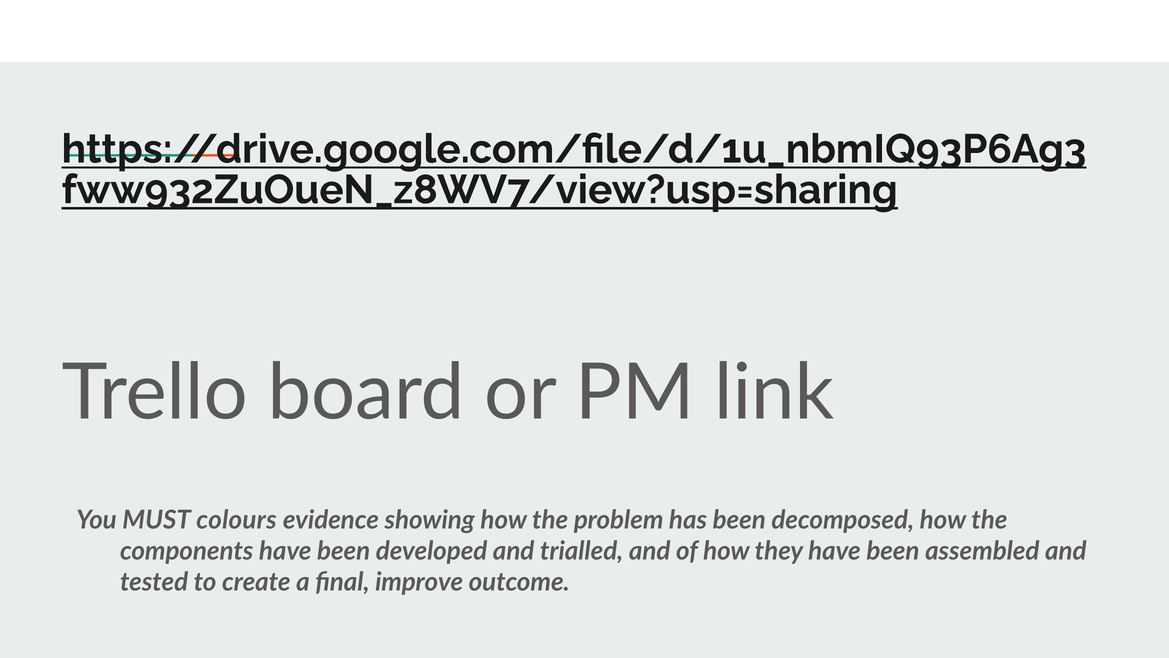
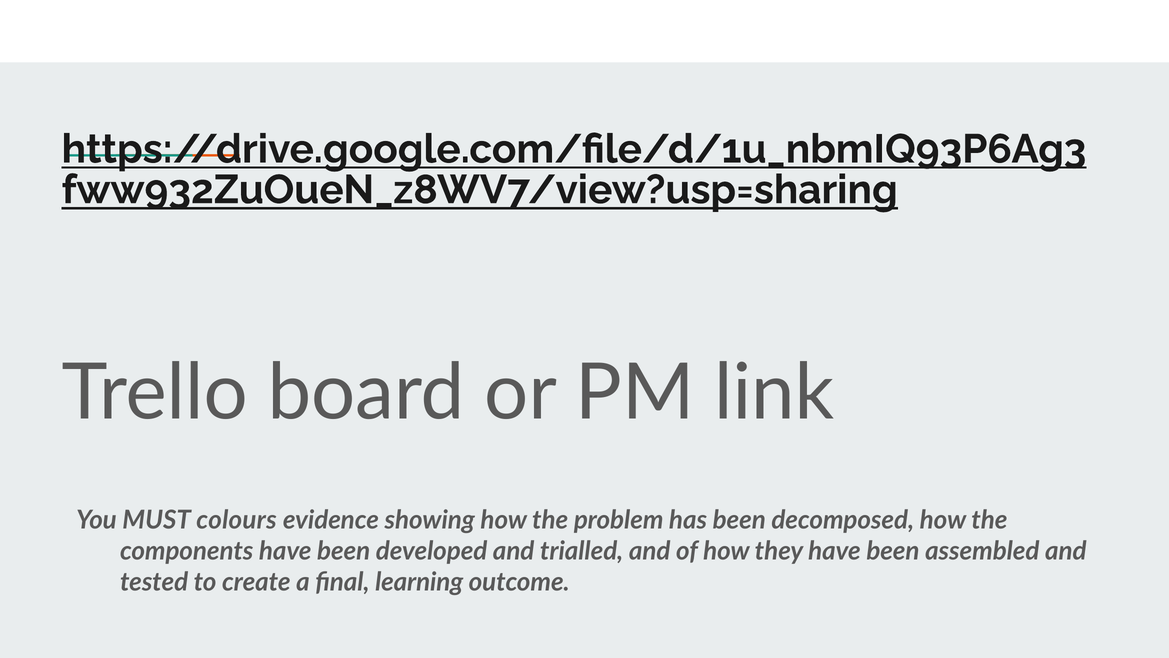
improve: improve -> learning
